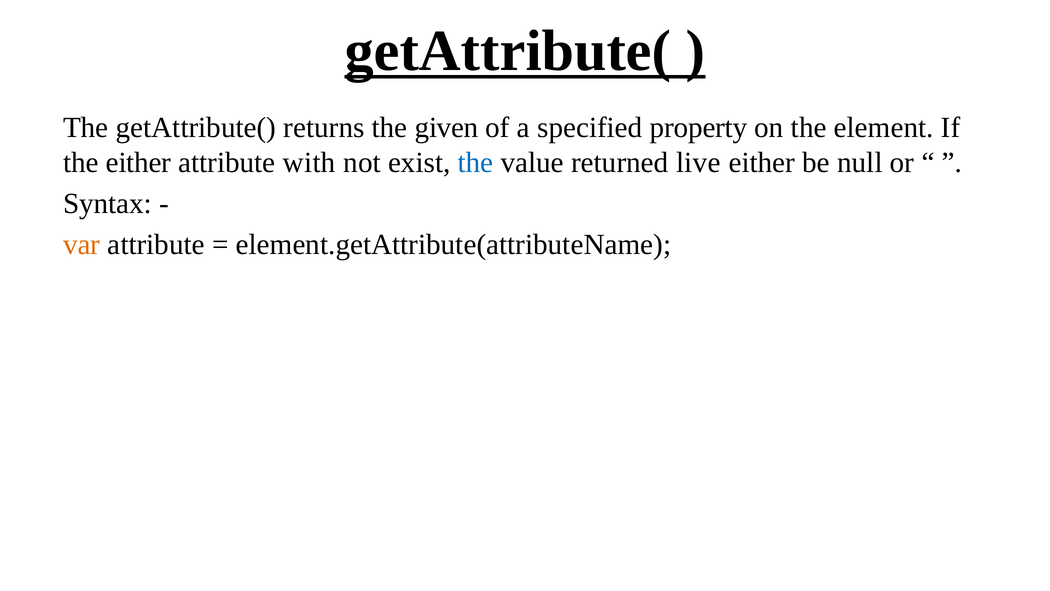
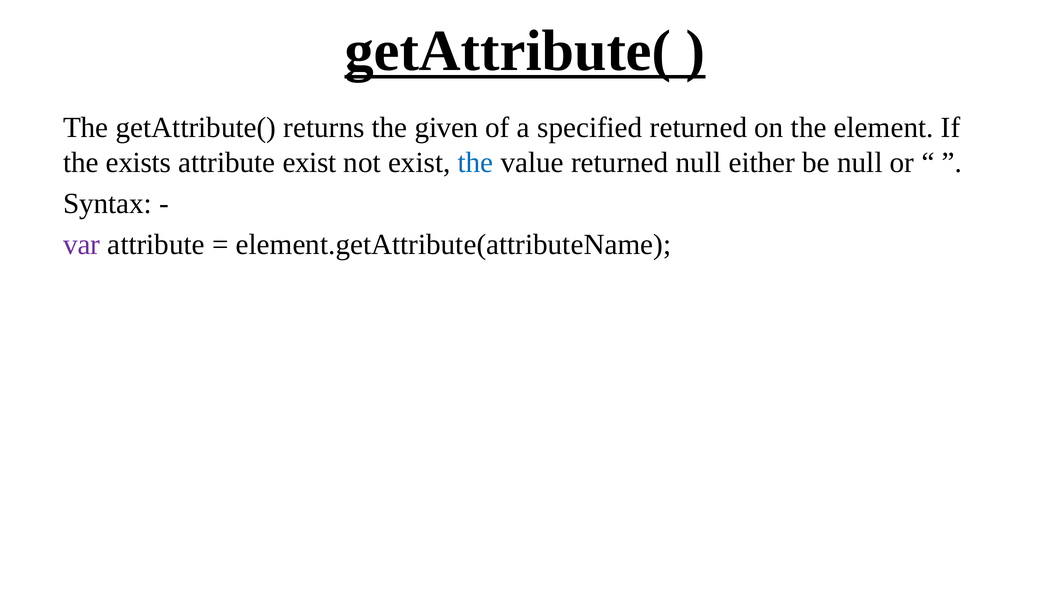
specified property: property -> returned
the either: either -> exists
attribute with: with -> exist
returned live: live -> null
var colour: orange -> purple
